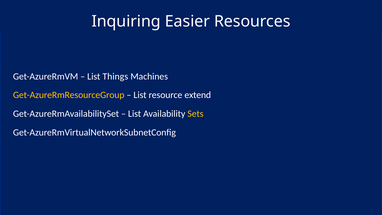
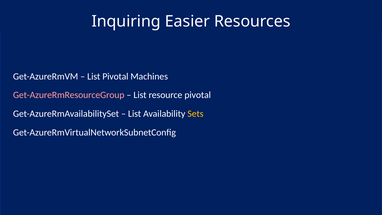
List Things: Things -> Pivotal
Get-AzureRmResourceGroup colour: yellow -> pink
resource extend: extend -> pivotal
